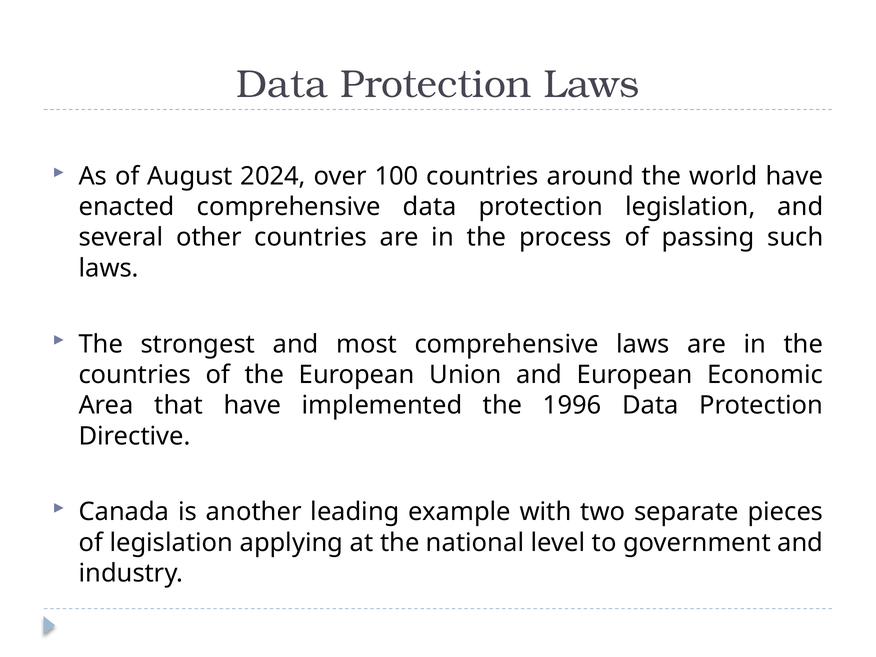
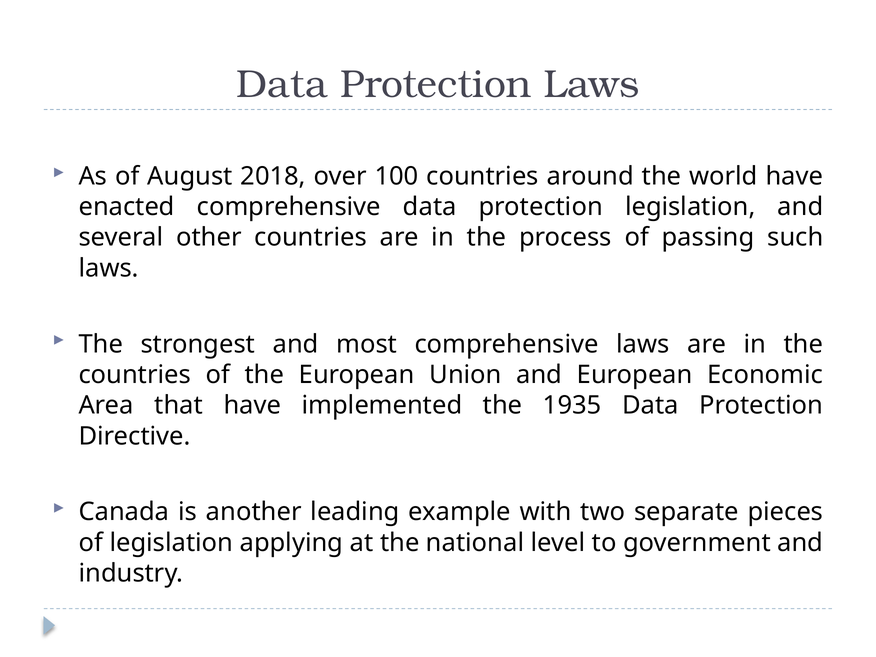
2024: 2024 -> 2018
1996: 1996 -> 1935
